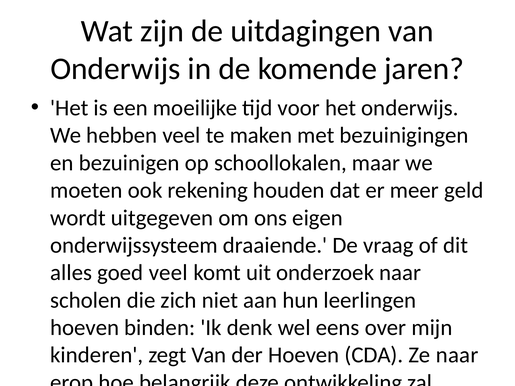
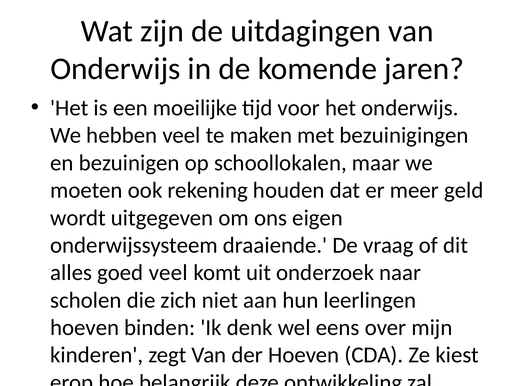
Ze naar: naar -> kiest
